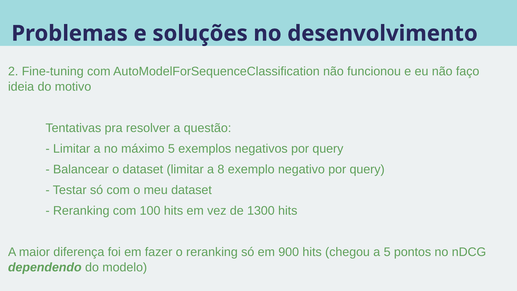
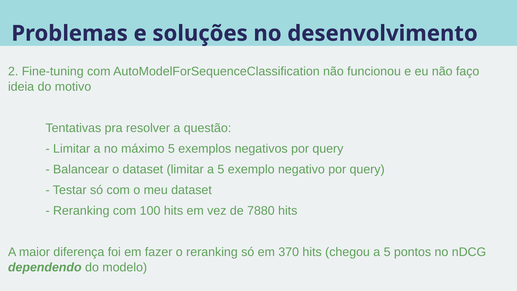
limitar a 8: 8 -> 5
1300: 1300 -> 7880
900: 900 -> 370
